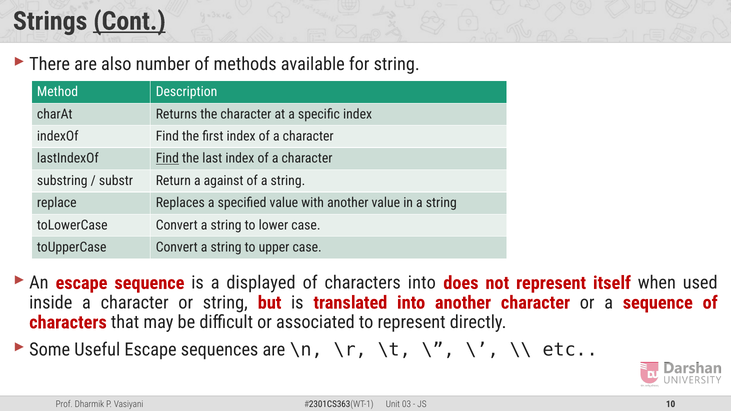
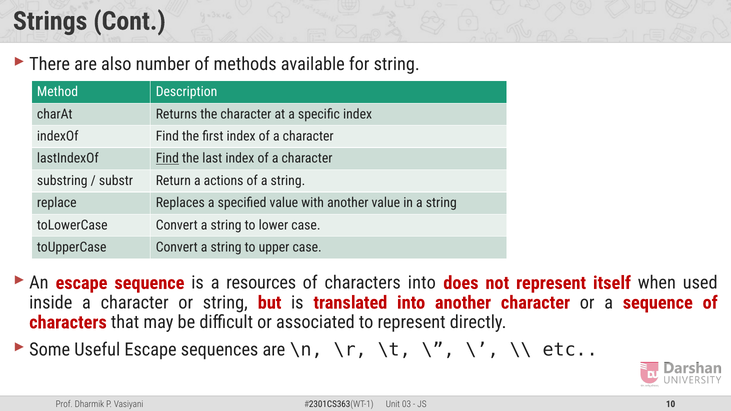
Cont underline: present -> none
against: against -> actions
displayed: displayed -> resources
